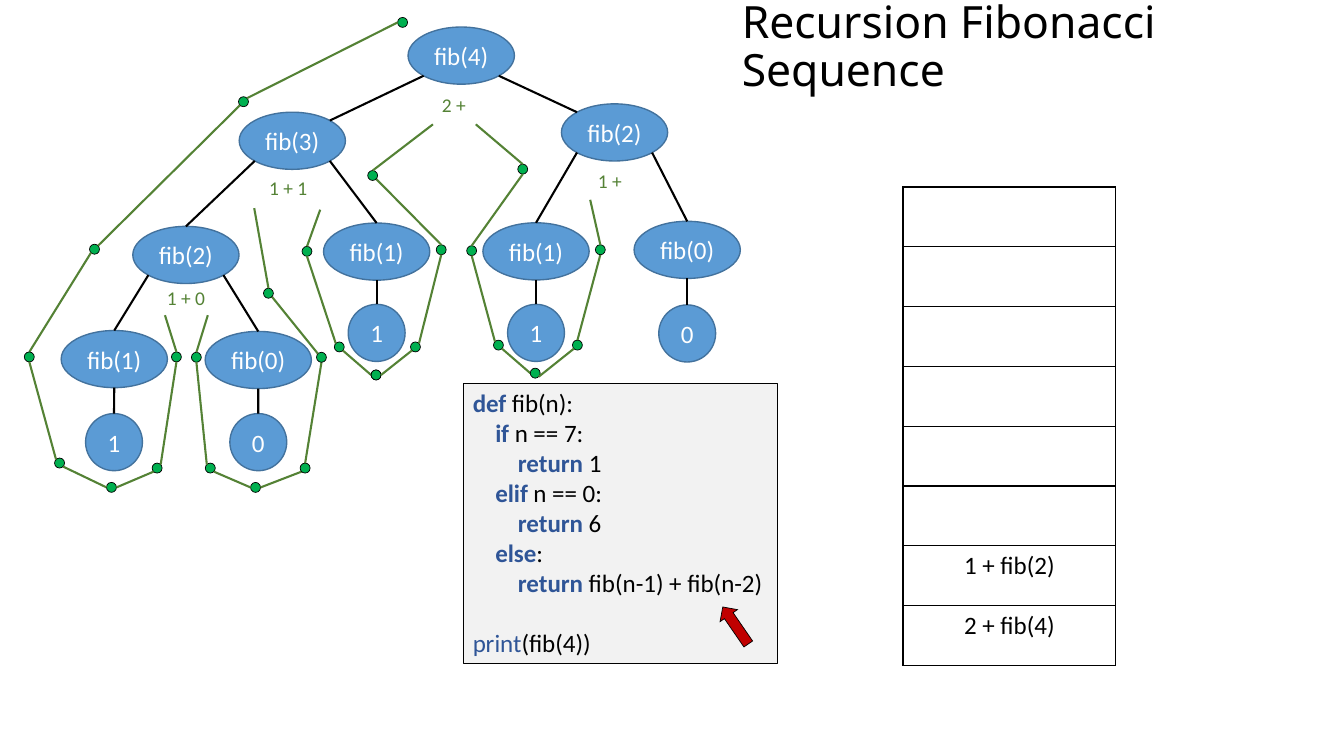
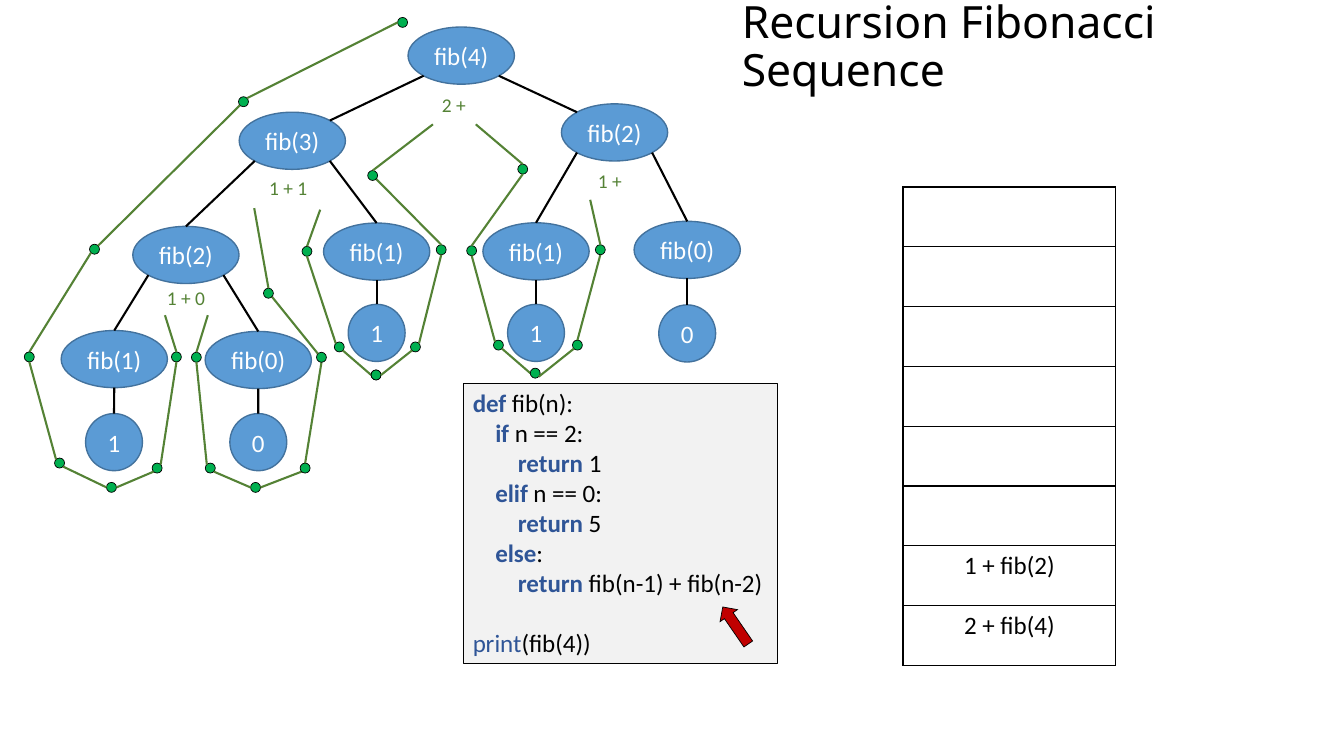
7 at (574, 435): 7 -> 2
6: 6 -> 5
